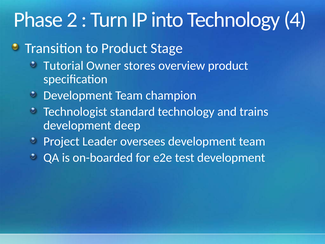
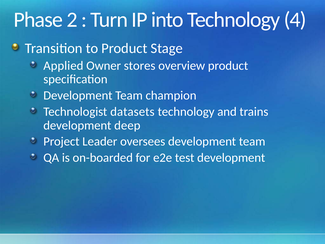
Tutorial: Tutorial -> Applied
standard: standard -> datasets
